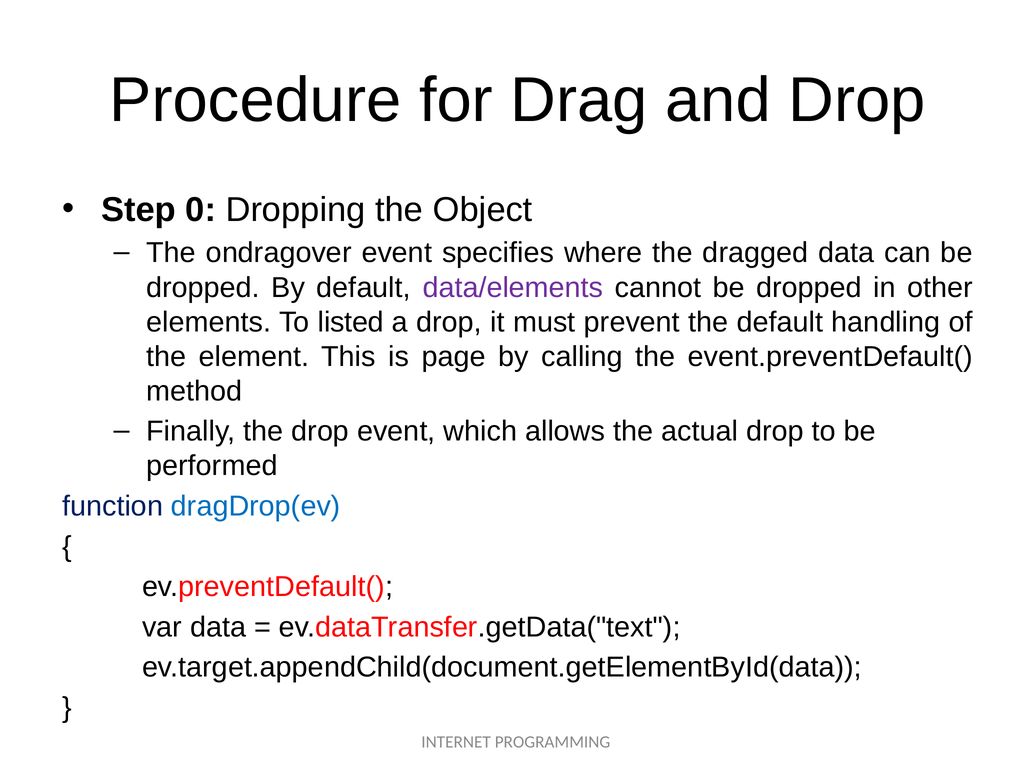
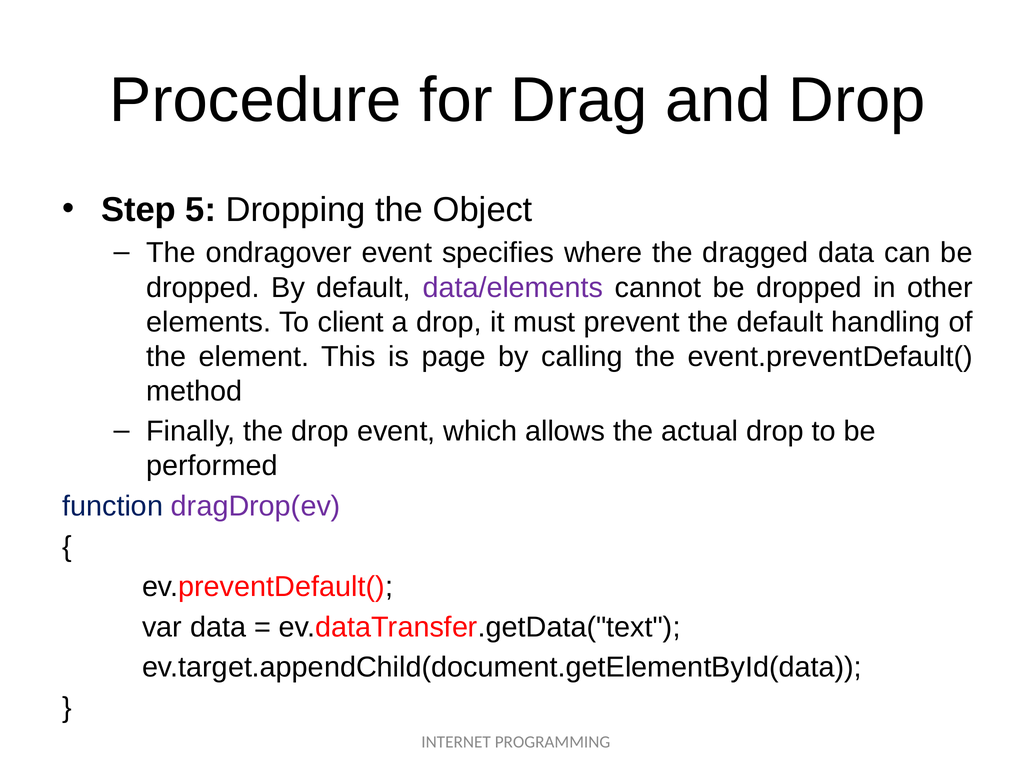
0: 0 -> 5
listed: listed -> client
dragDrop(ev colour: blue -> purple
